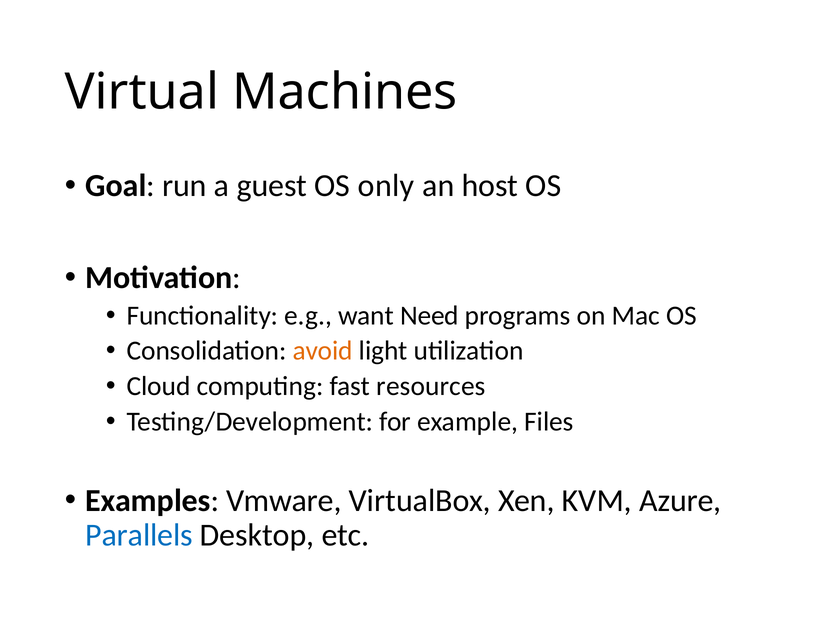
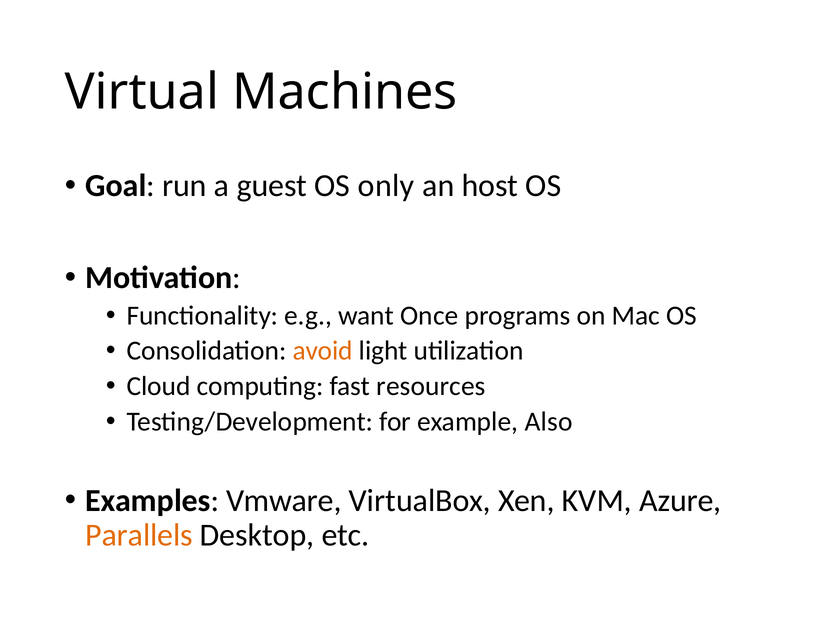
Need: Need -> Once
Files: Files -> Also
Parallels colour: blue -> orange
